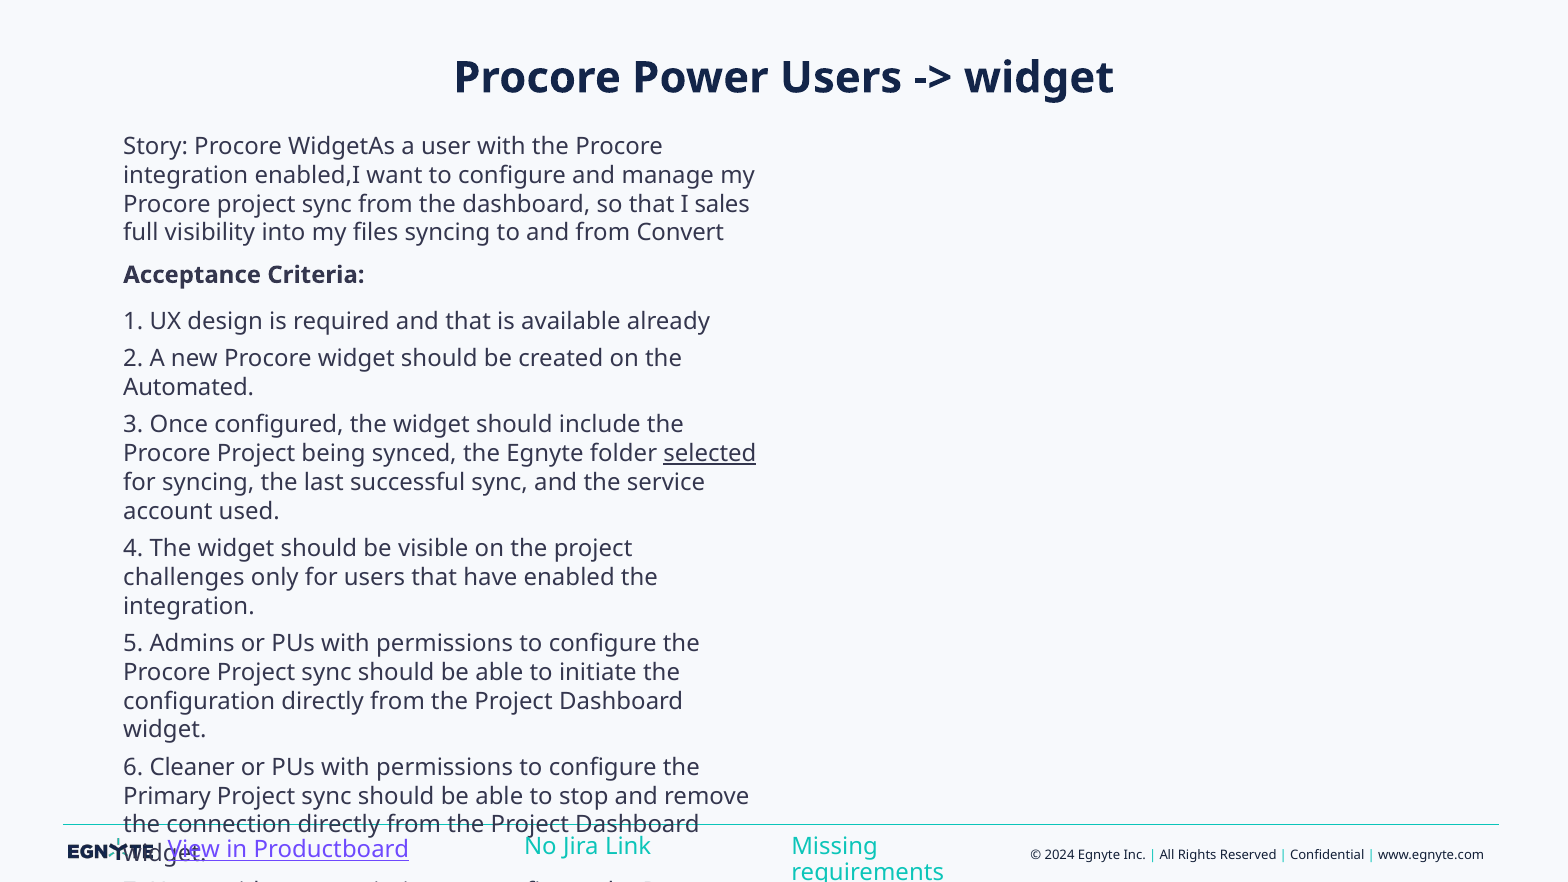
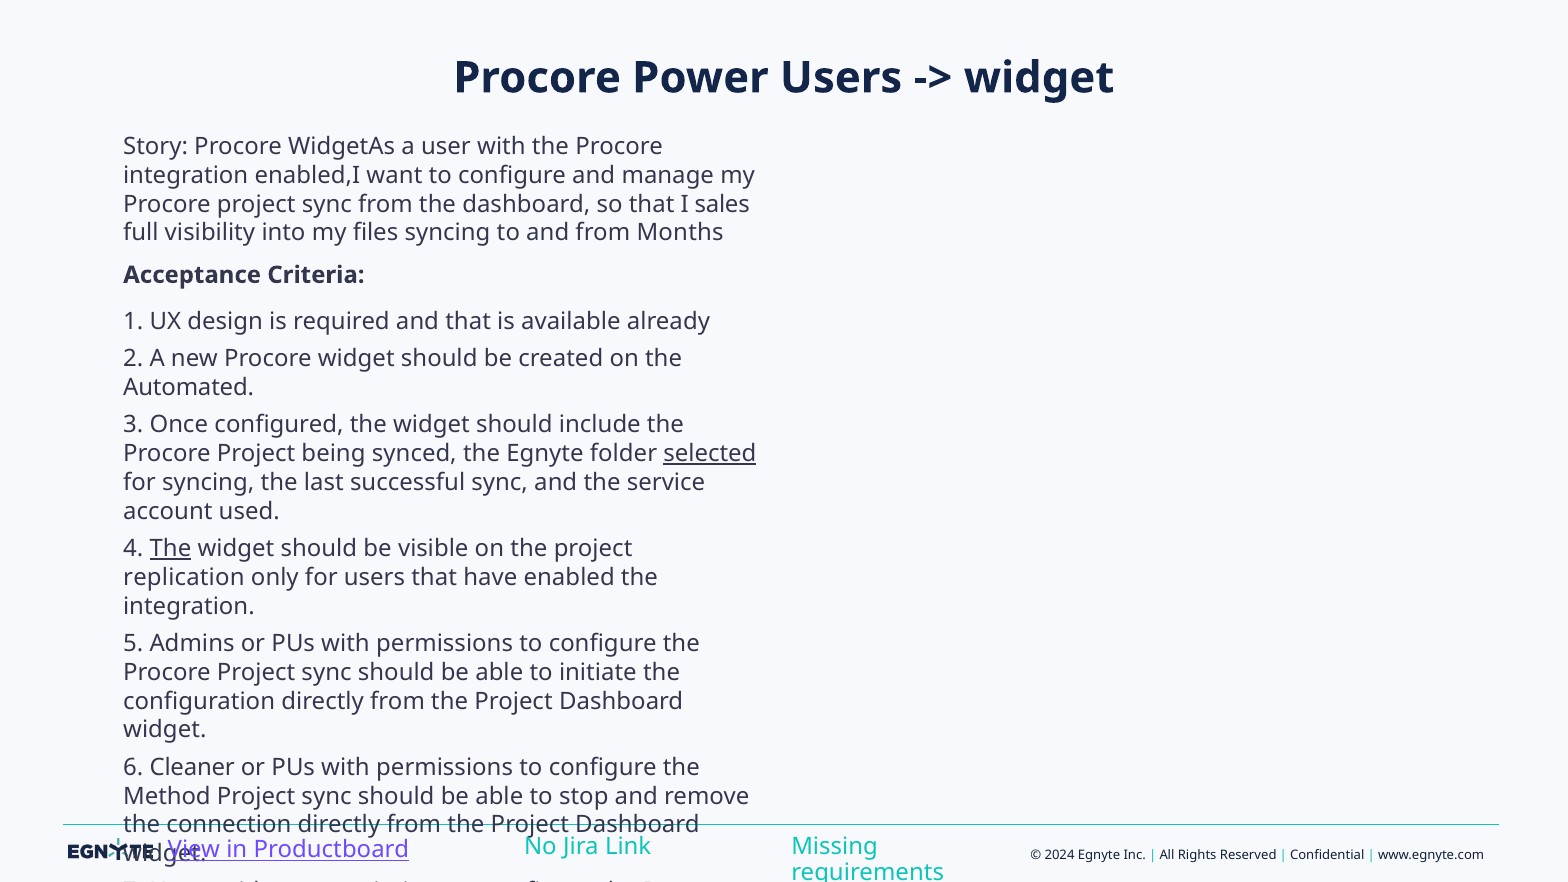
Convert: Convert -> Months
The at (170, 549) underline: none -> present
challenges: challenges -> replication
Primary: Primary -> Method
